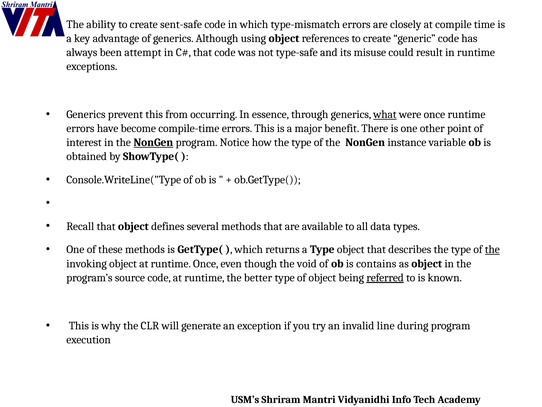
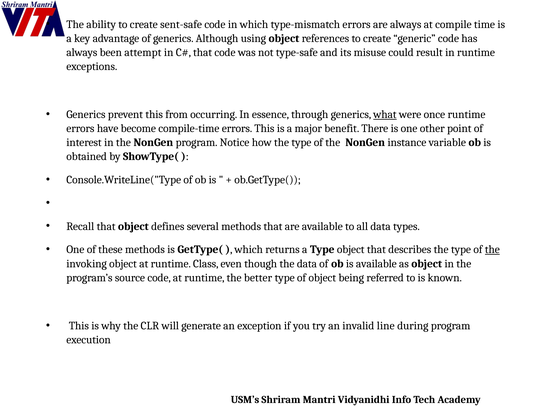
are closely: closely -> always
NonGen at (153, 142) underline: present -> none
runtime Once: Once -> Class
the void: void -> data
is contains: contains -> available
referred underline: present -> none
